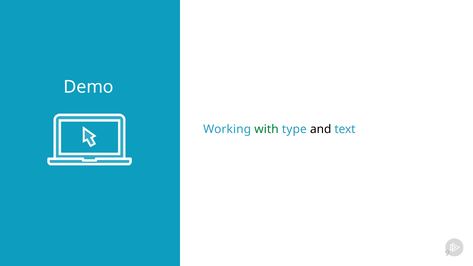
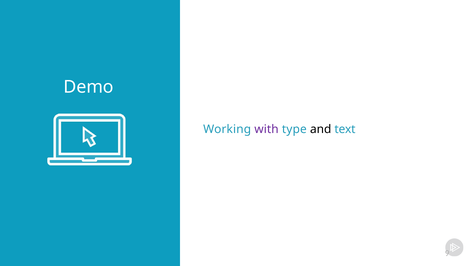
with colour: green -> purple
